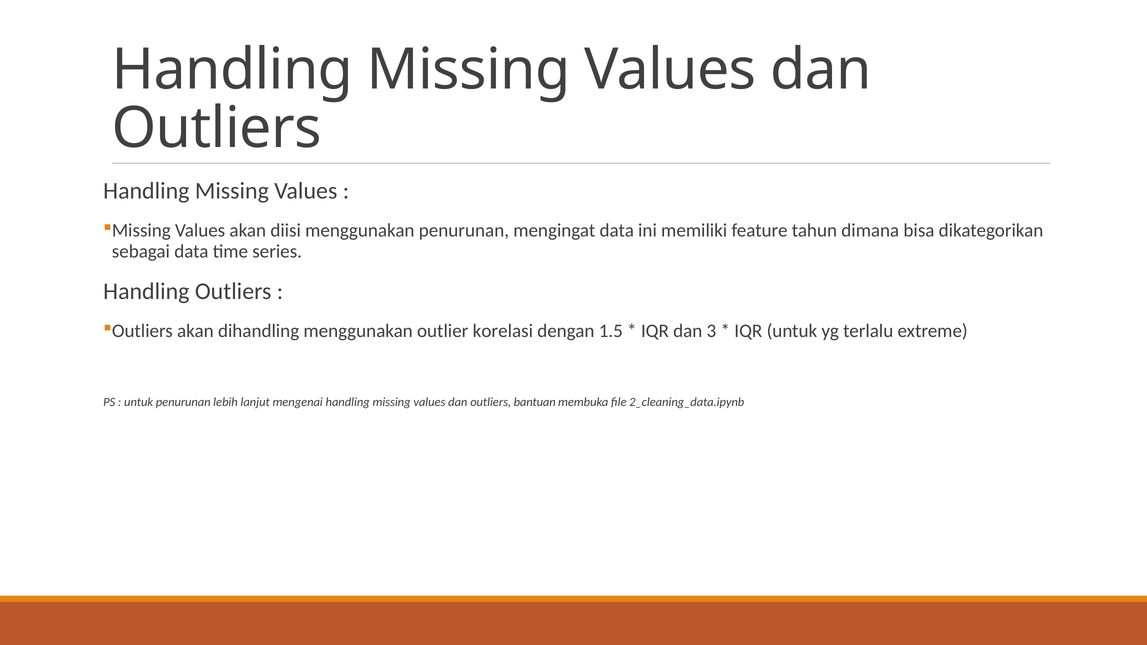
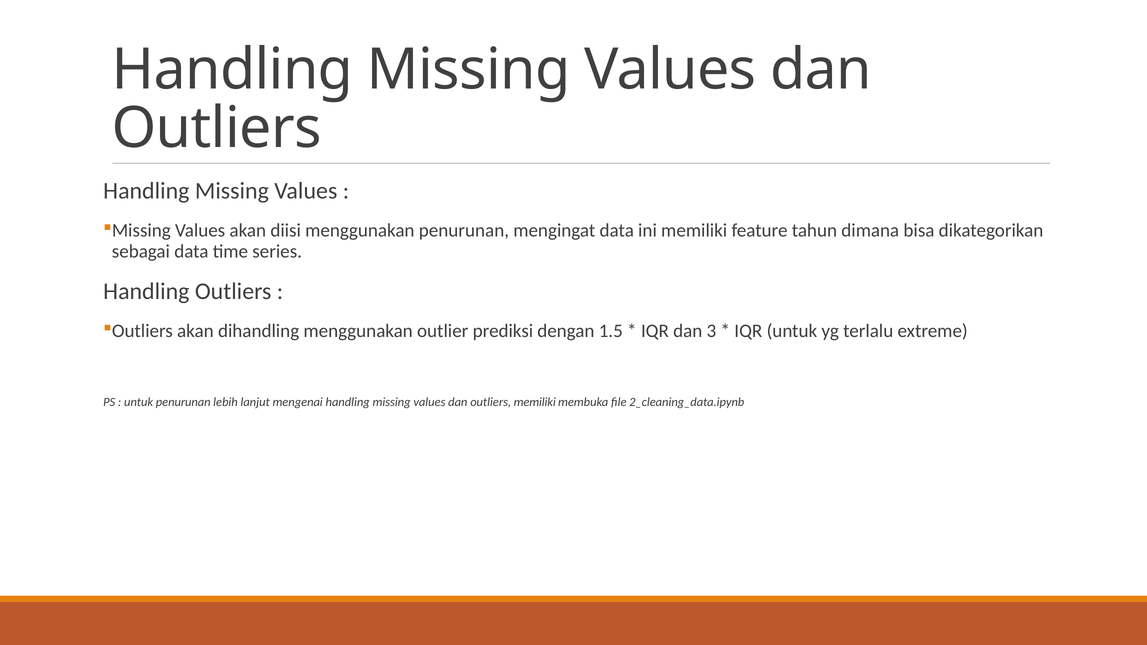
korelasi: korelasi -> prediksi
outliers bantuan: bantuan -> memiliki
